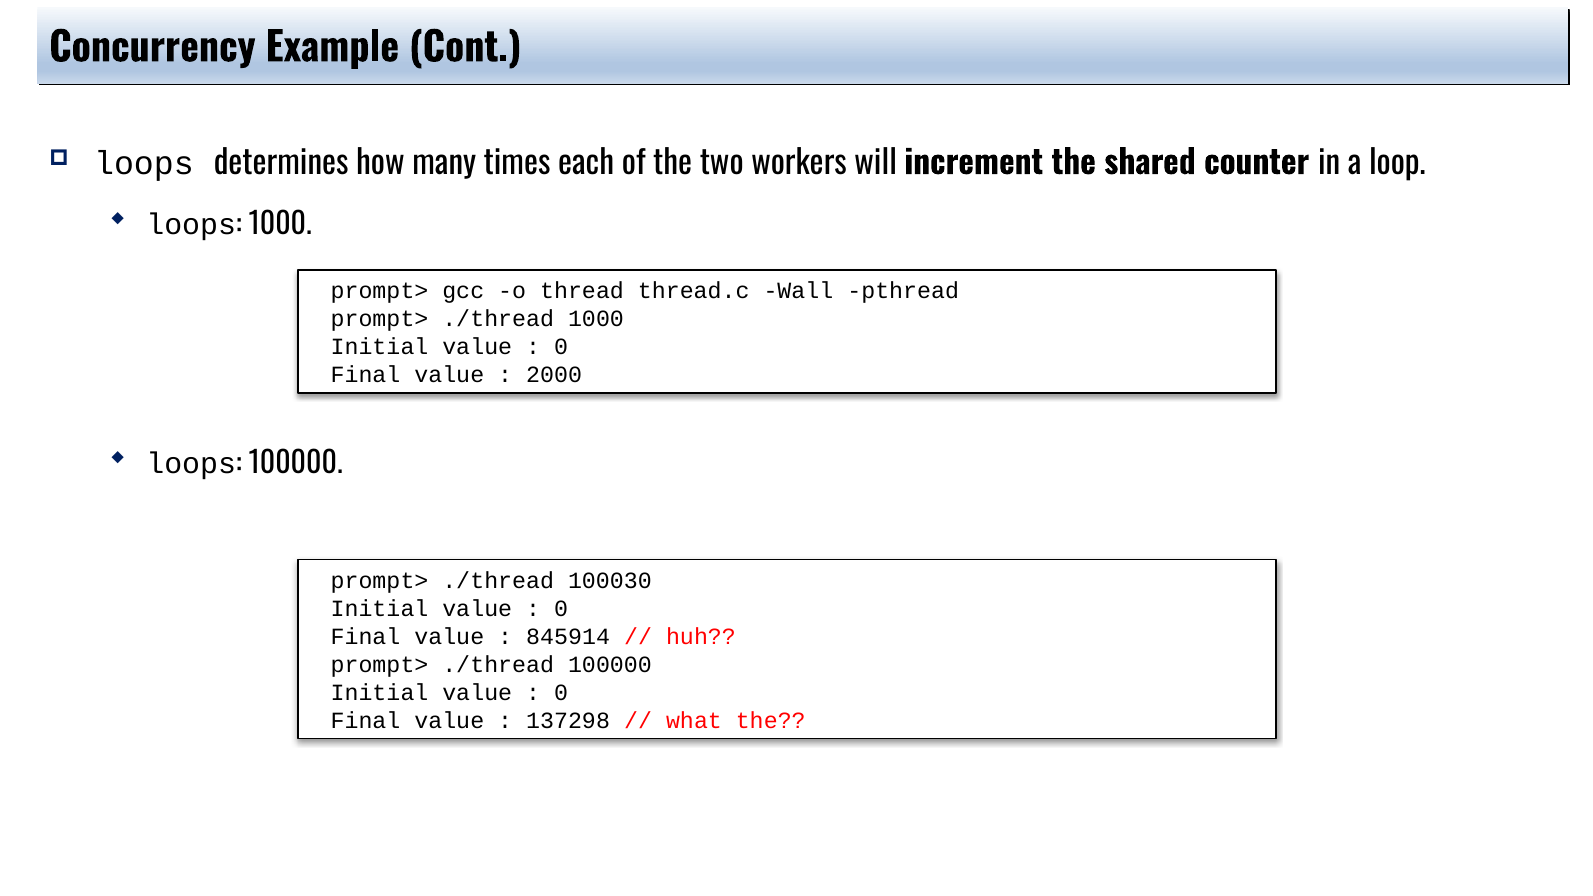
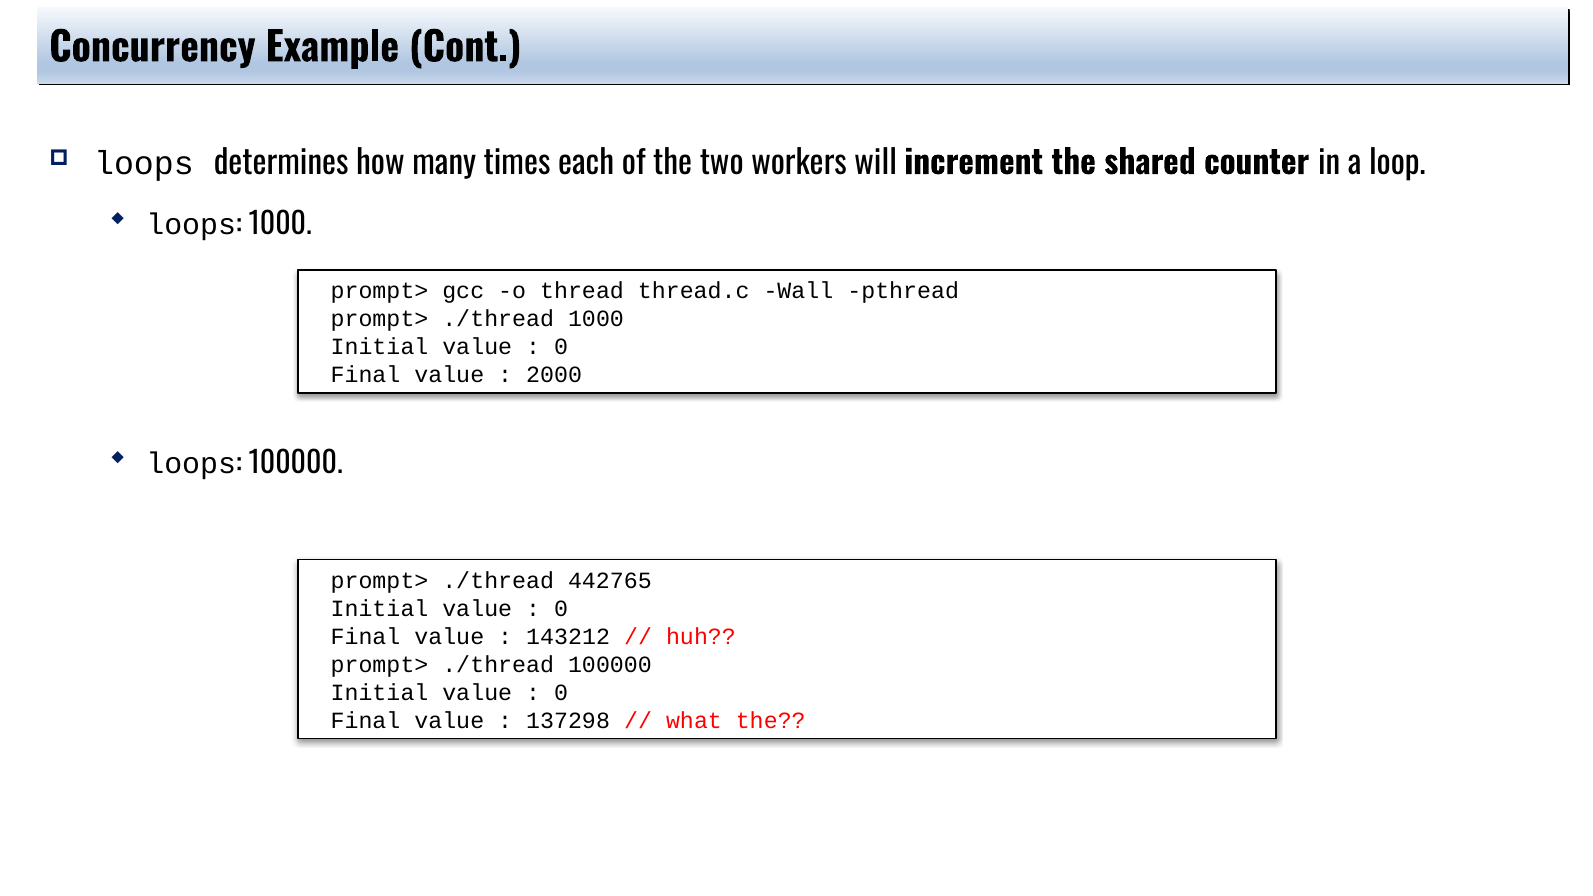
100030: 100030 -> 442765
845914: 845914 -> 143212
